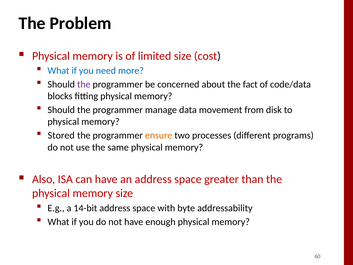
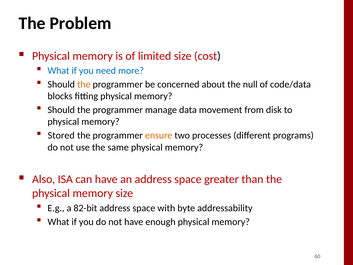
the at (84, 84) colour: purple -> orange
fact: fact -> null
14-bit: 14-bit -> 82-bit
